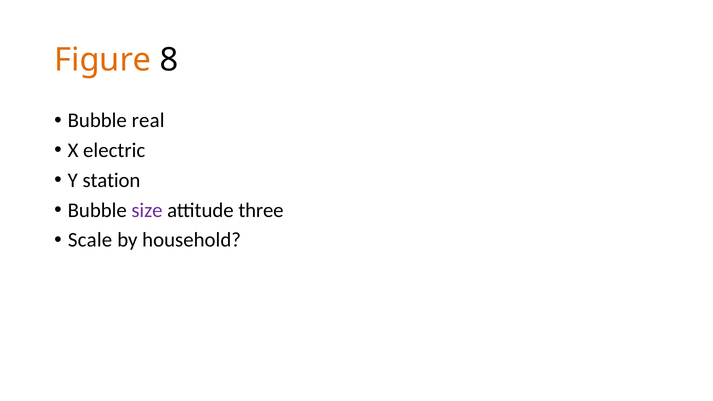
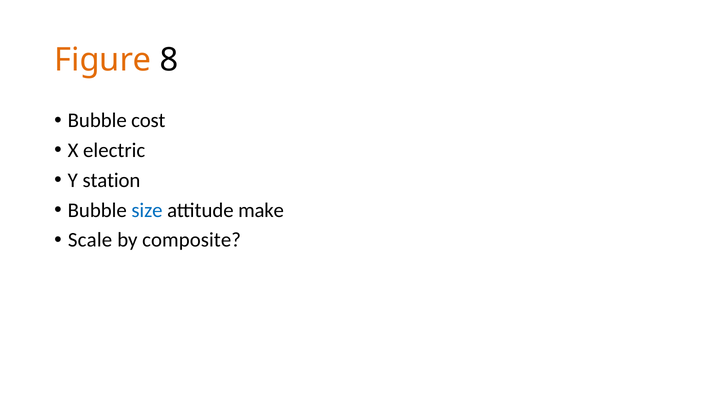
real: real -> cost
size colour: purple -> blue
three: three -> make
household: household -> composite
